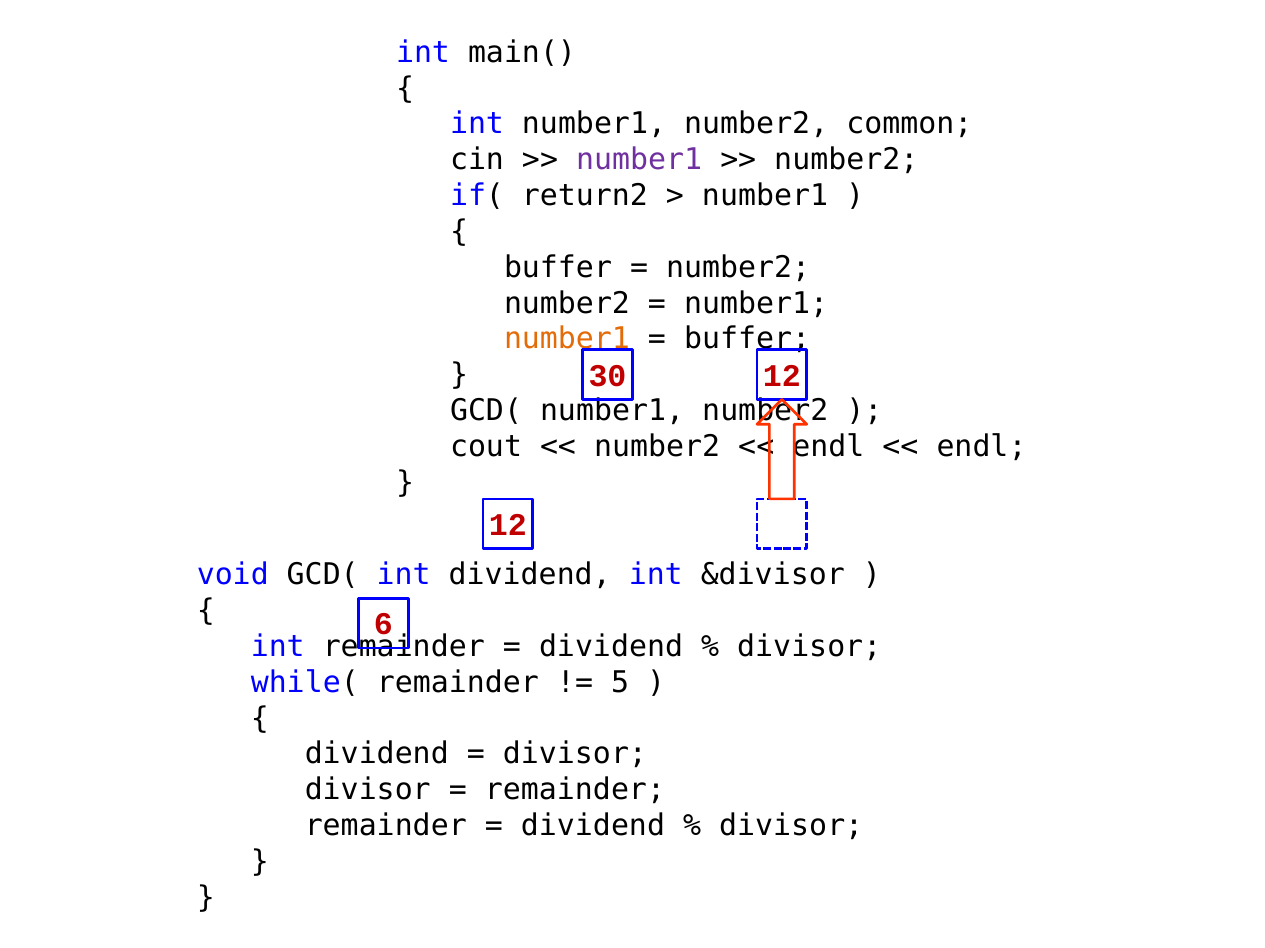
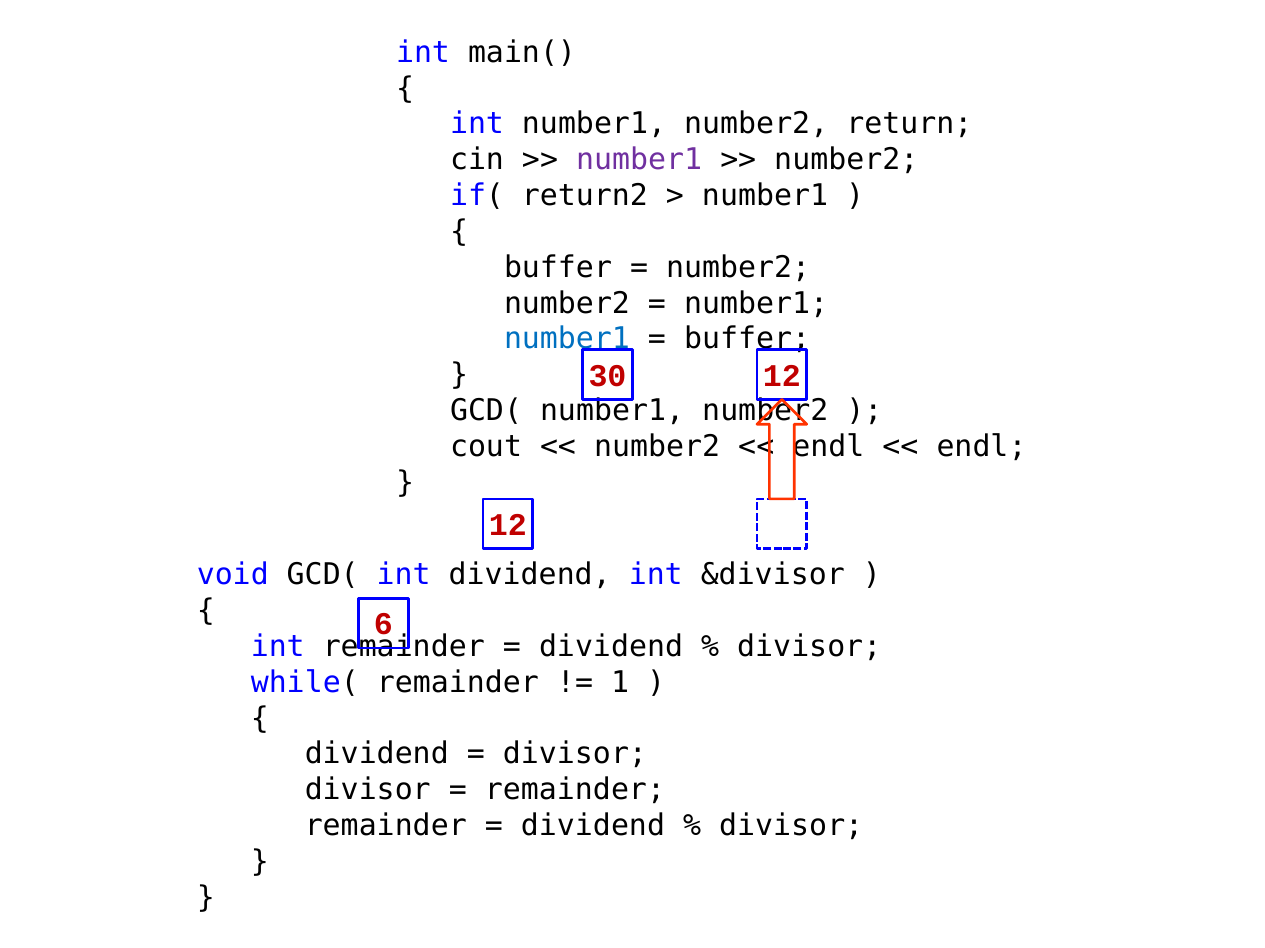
common: common -> return
number1 at (567, 339) colour: orange -> blue
5: 5 -> 1
